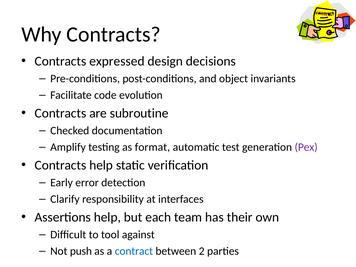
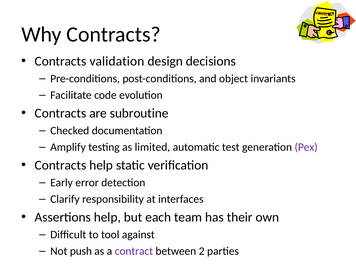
expressed: expressed -> validation
format: format -> limited
contract colour: blue -> purple
